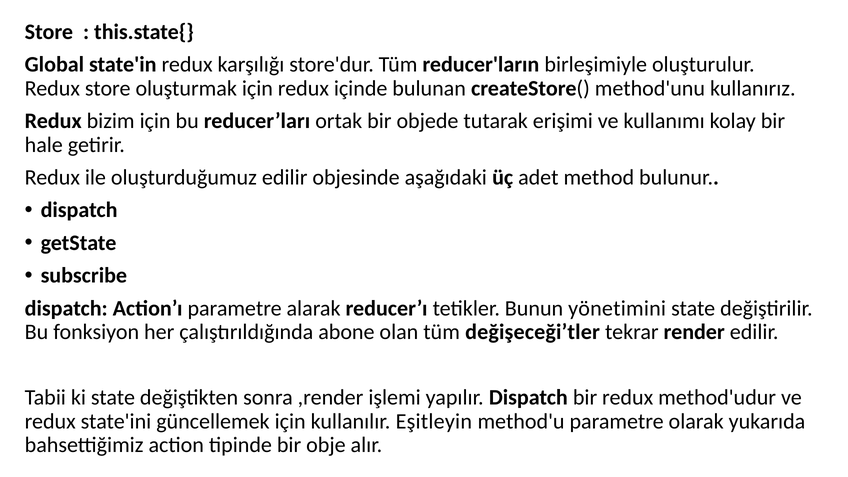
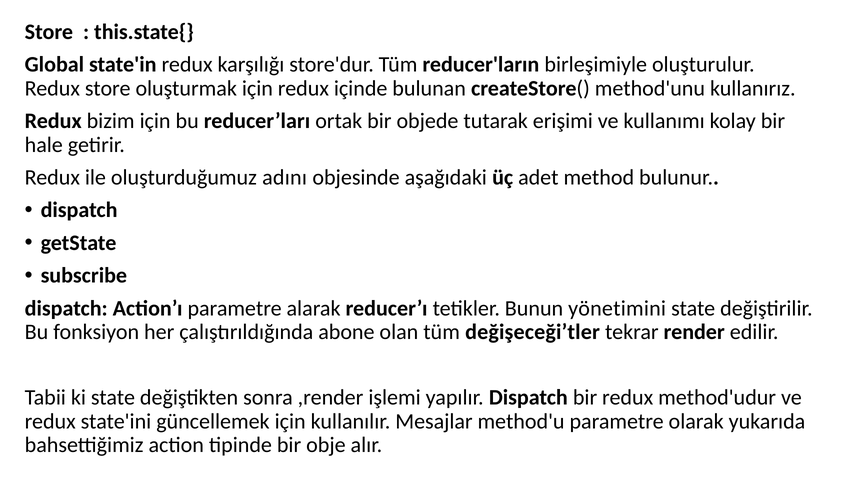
oluşturduğumuz edilir: edilir -> adını
Eşitleyin: Eşitleyin -> Mesajlar
